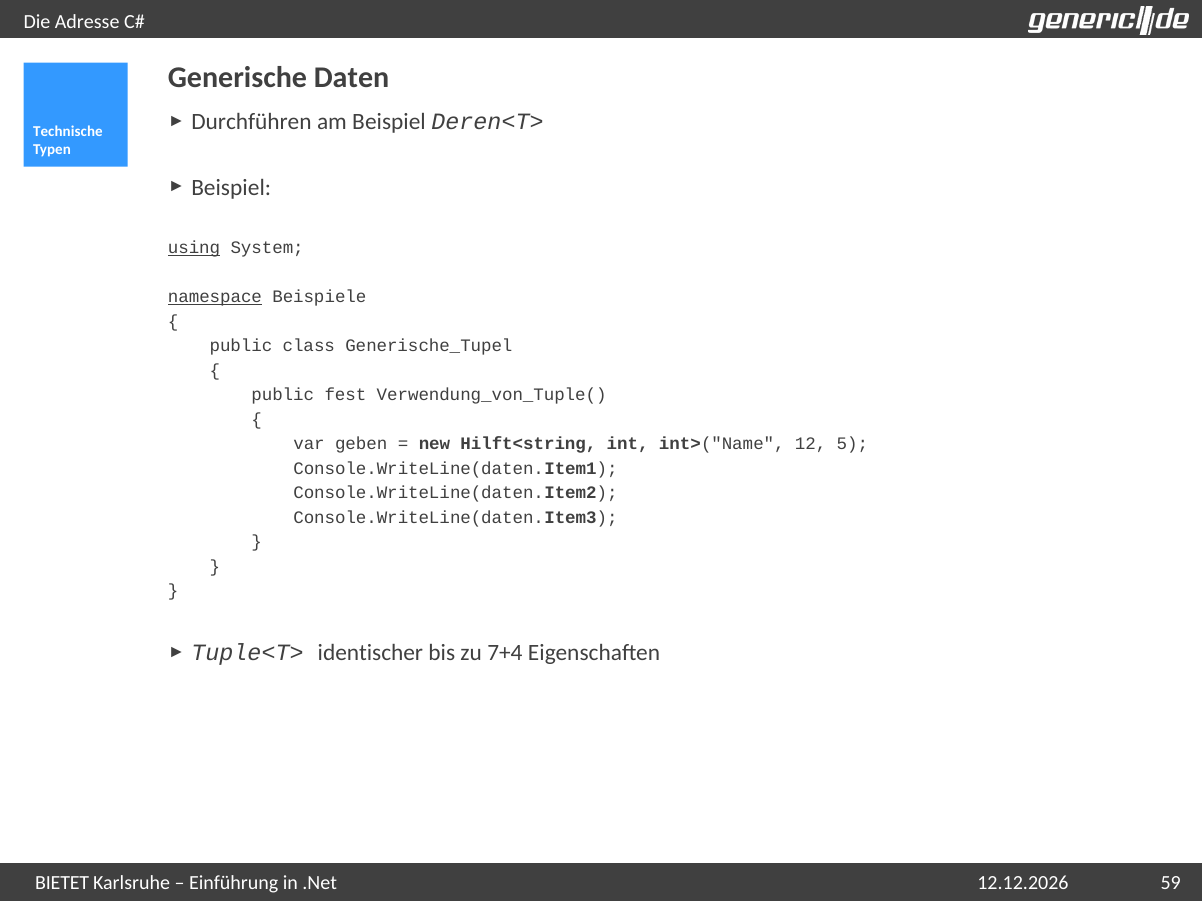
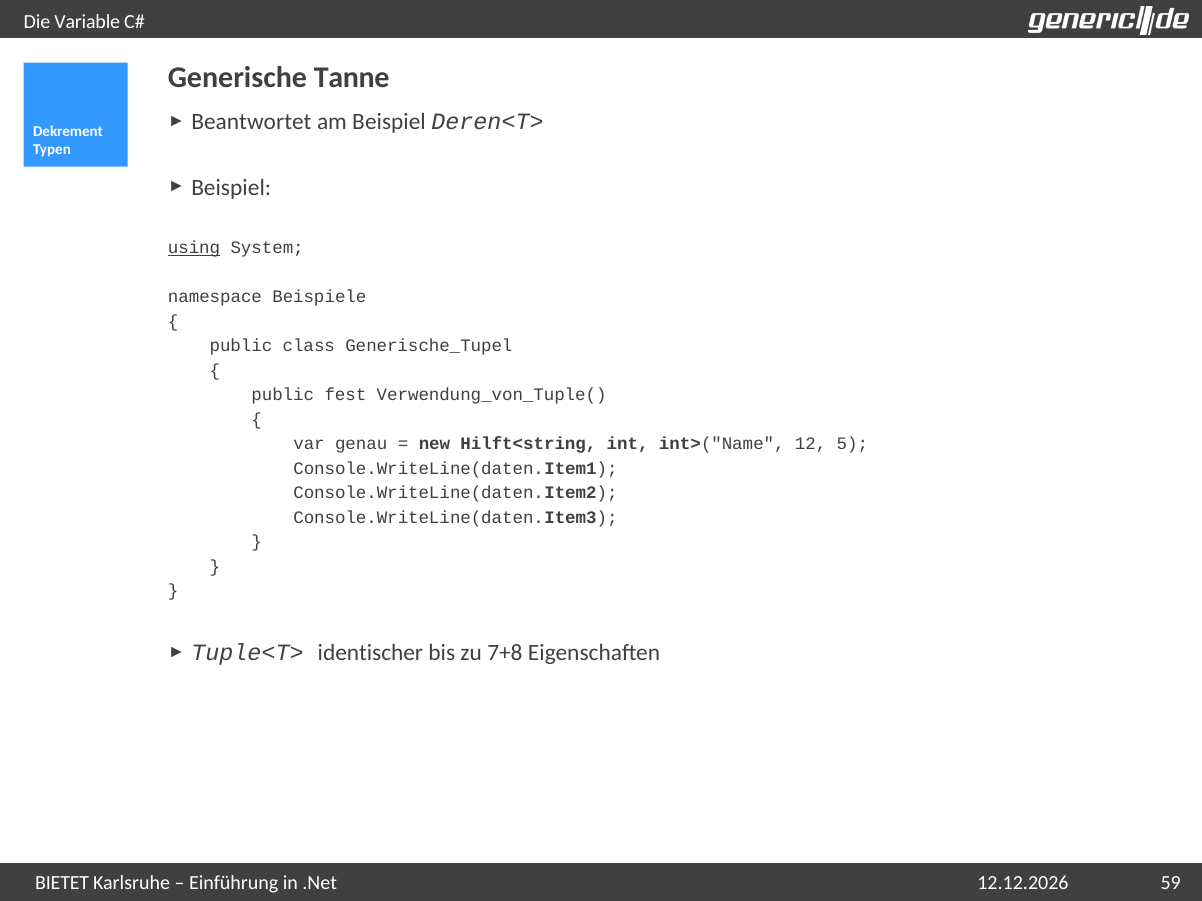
Adresse: Adresse -> Variable
Daten: Daten -> Tanne
Durchführen: Durchführen -> Beantwortet
Technische: Technische -> Dekrement
namespace underline: present -> none
geben: geben -> genau
7+4: 7+4 -> 7+8
